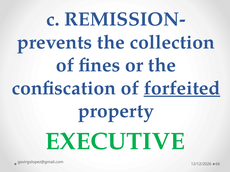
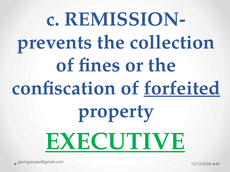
EXECUTIVE underline: none -> present
